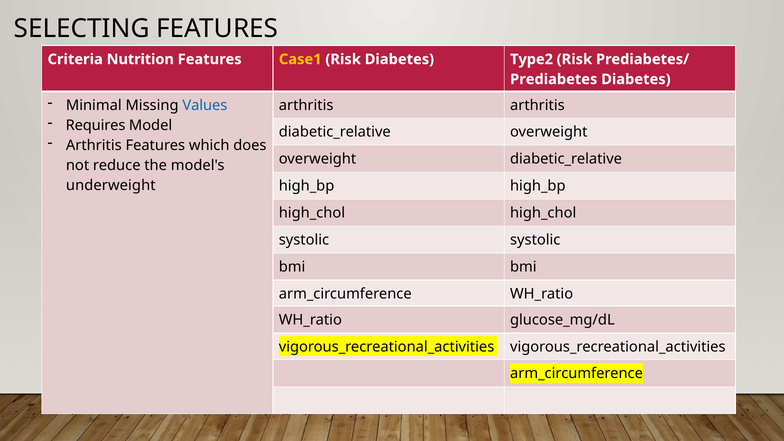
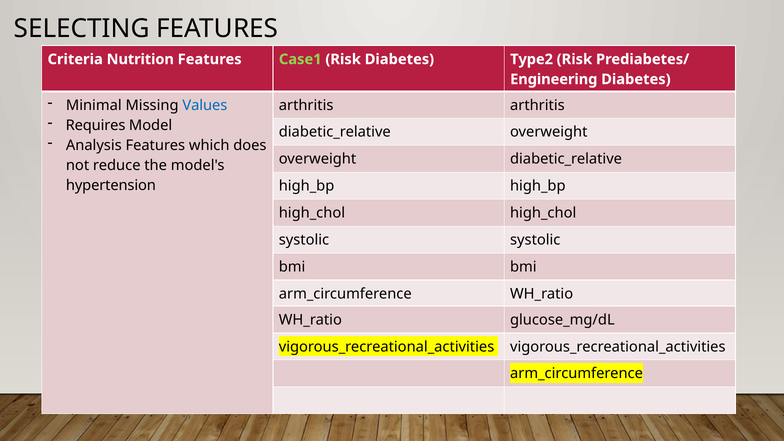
Case1 colour: yellow -> light green
Prediabetes: Prediabetes -> Engineering
Arthritis at (94, 145): Arthritis -> Analysis
underweight: underweight -> hypertension
